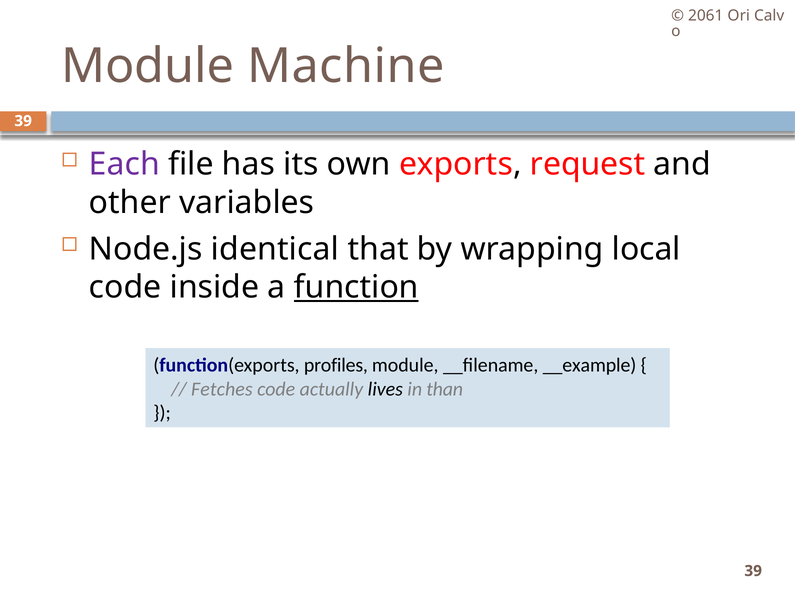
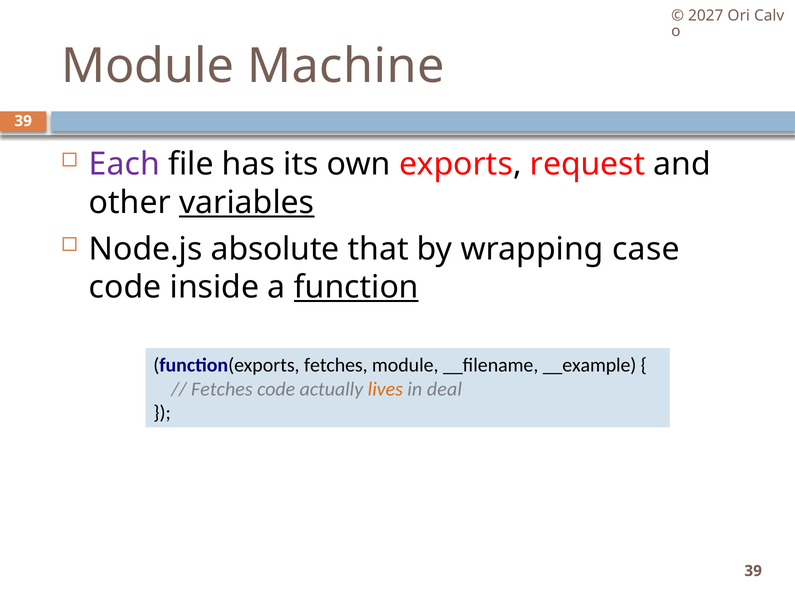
2061: 2061 -> 2027
variables underline: none -> present
identical: identical -> absolute
local: local -> case
function(exports profiles: profiles -> fetches
lives colour: black -> orange
than: than -> deal
